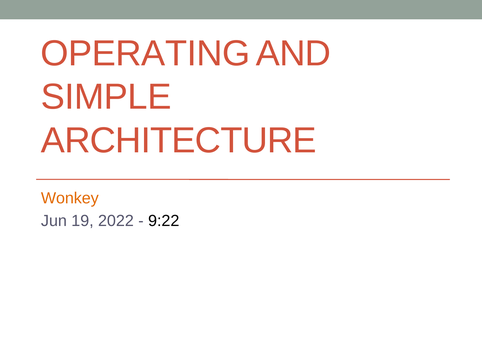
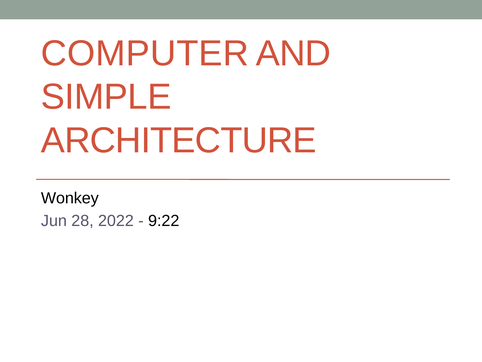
OPERATING: OPERATING -> COMPUTER
Wonkey colour: orange -> black
19: 19 -> 28
